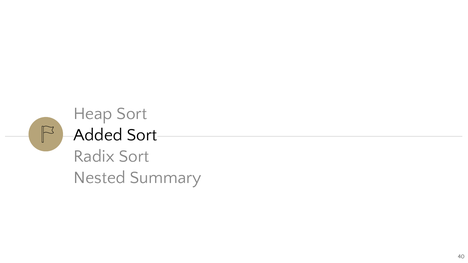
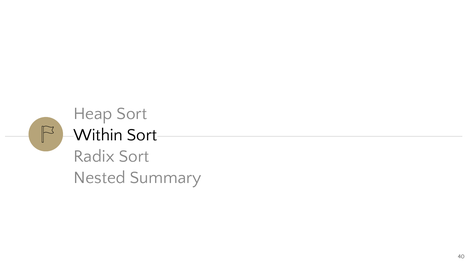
Added: Added -> Within
